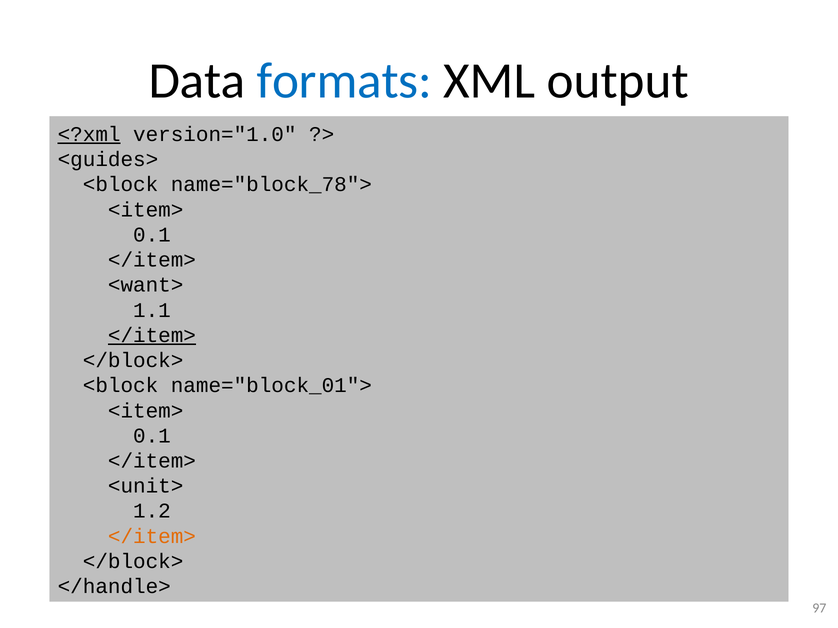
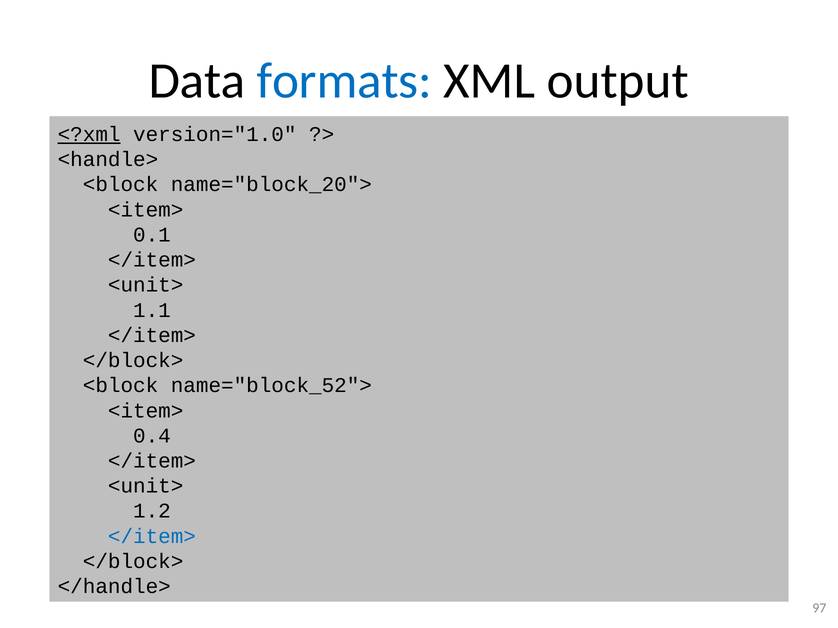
<guides>: <guides> -> <handle>
name="block_78">: name="block_78"> -> name="block_20">
<want> at (146, 285): <want> -> <unit>
</item> at (152, 336) underline: present -> none
name="block_01">: name="block_01"> -> name="block_52">
0.1 at (152, 436): 0.1 -> 0.4
</item> at (152, 537) colour: orange -> blue
